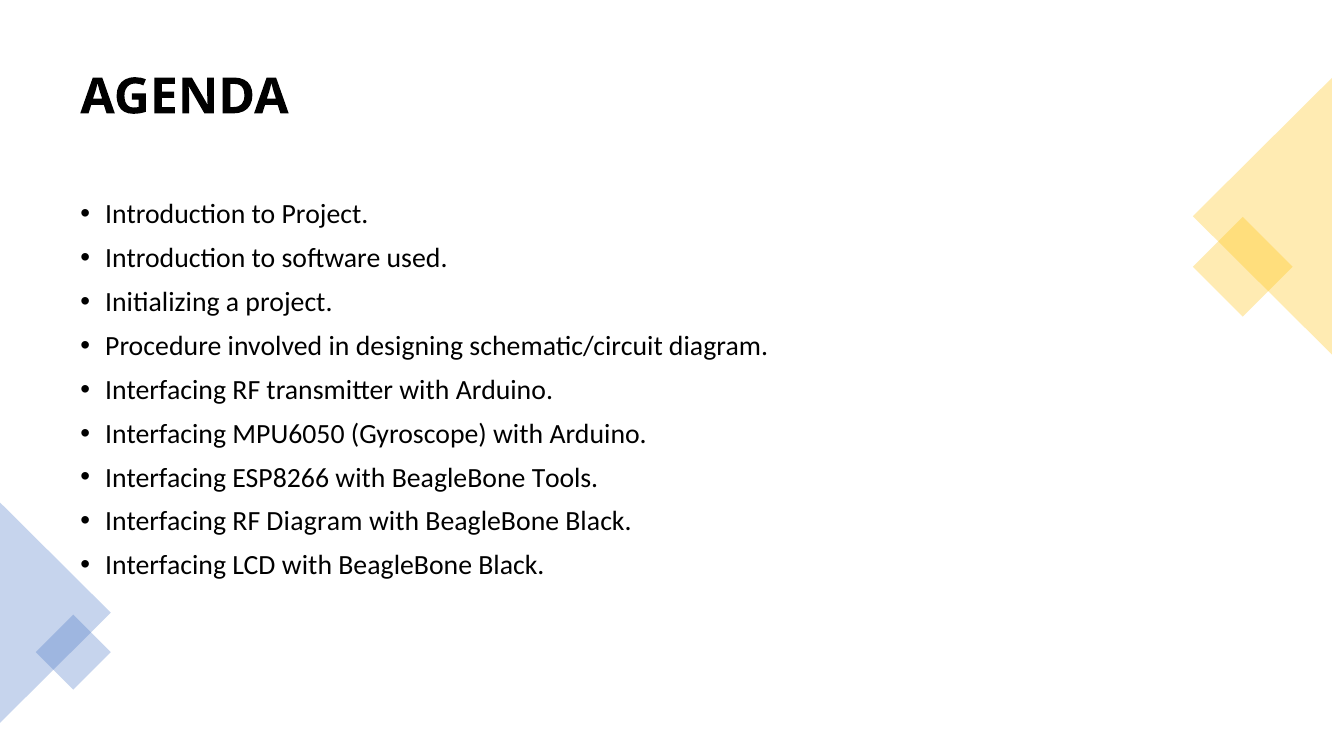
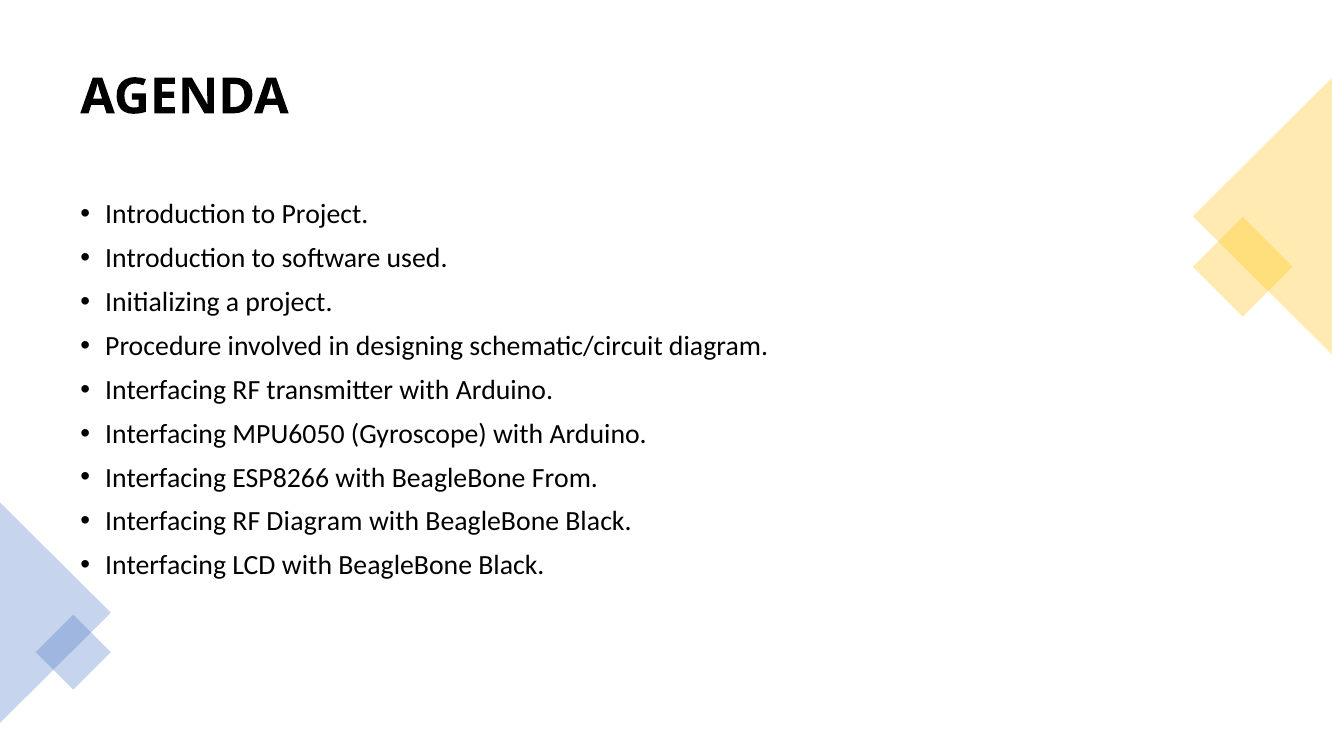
Tools: Tools -> From
